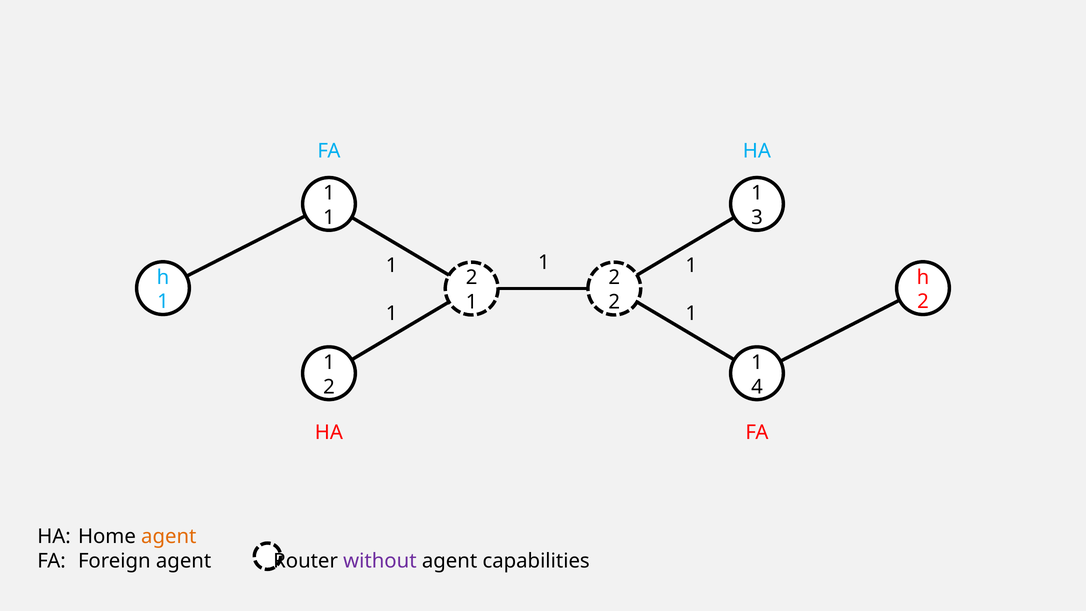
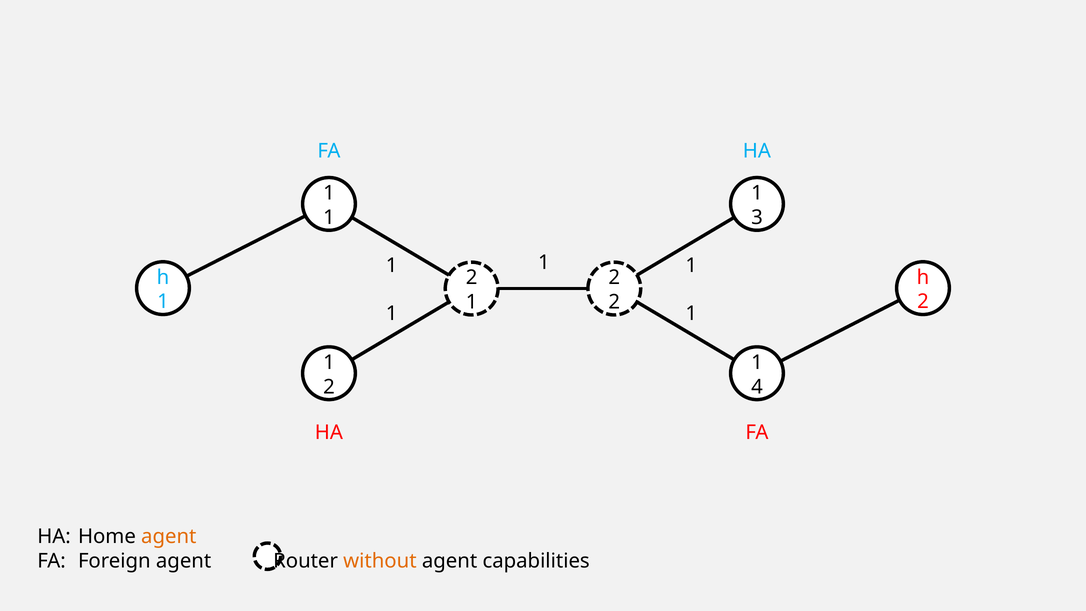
without colour: purple -> orange
